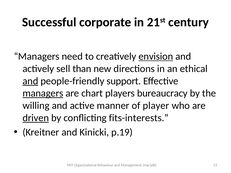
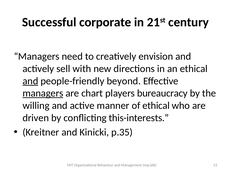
envision underline: present -> none
than: than -> with
support: support -> beyond
of player: player -> ethical
driven underline: present -> none
fits-interests: fits-interests -> this-interests
p.19: p.19 -> p.35
